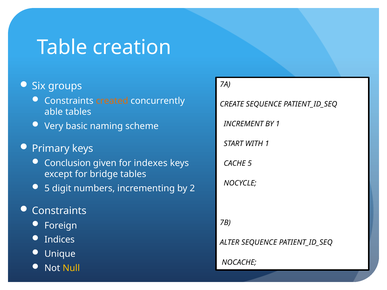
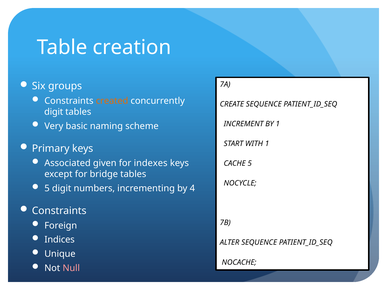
able at (54, 112): able -> digit
Conclusion: Conclusion -> Associated
2: 2 -> 4
Null colour: yellow -> pink
